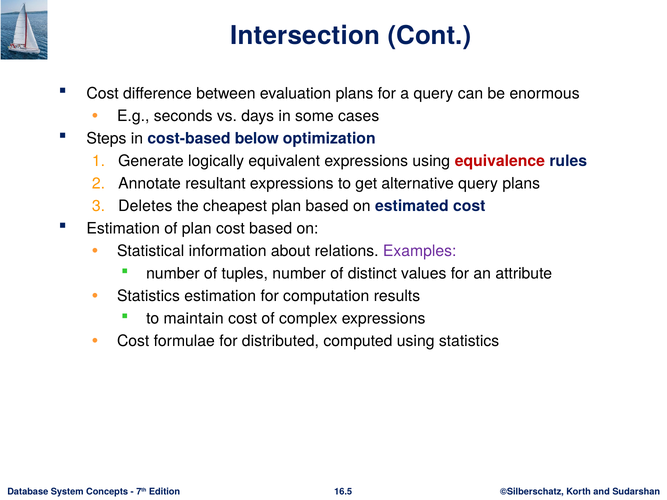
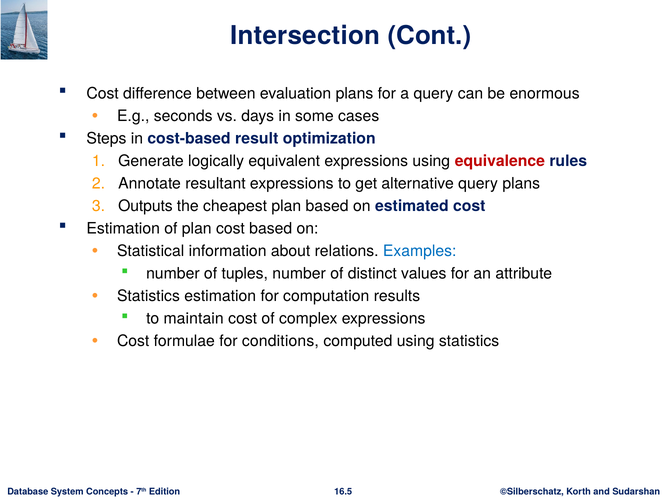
below: below -> result
Deletes: Deletes -> Outputs
Examples colour: purple -> blue
distributed: distributed -> conditions
